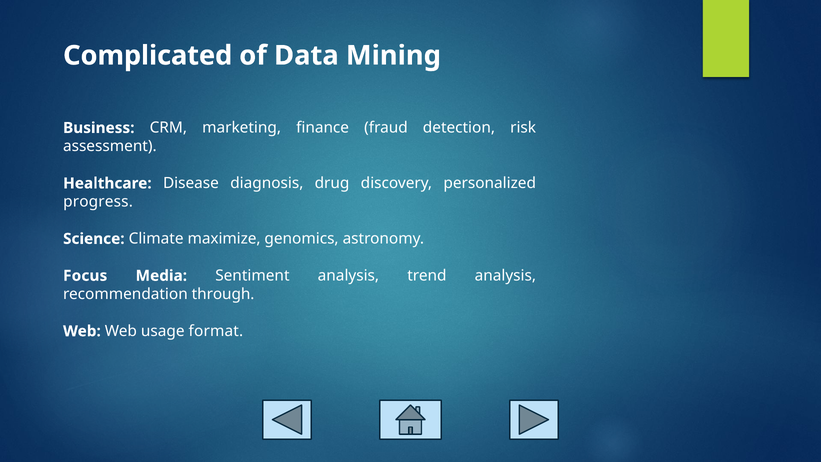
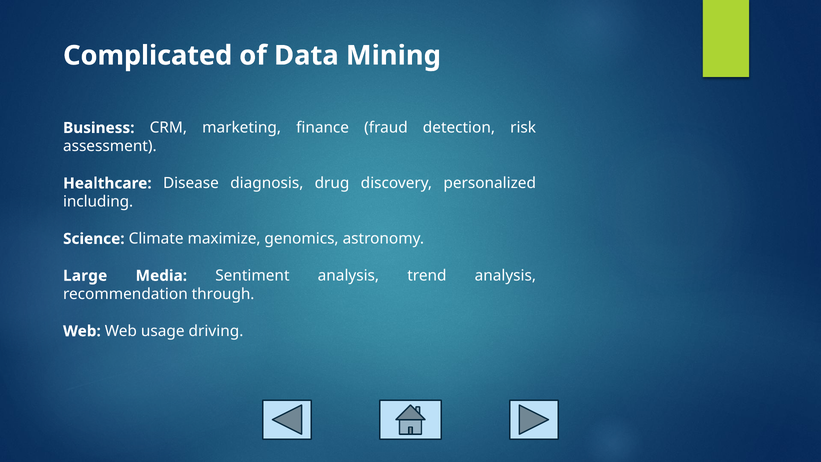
progress: progress -> including
Focus: Focus -> Large
format: format -> driving
